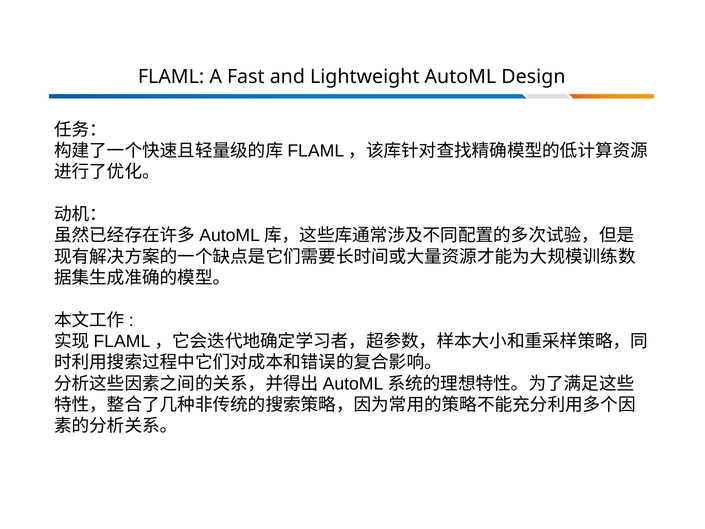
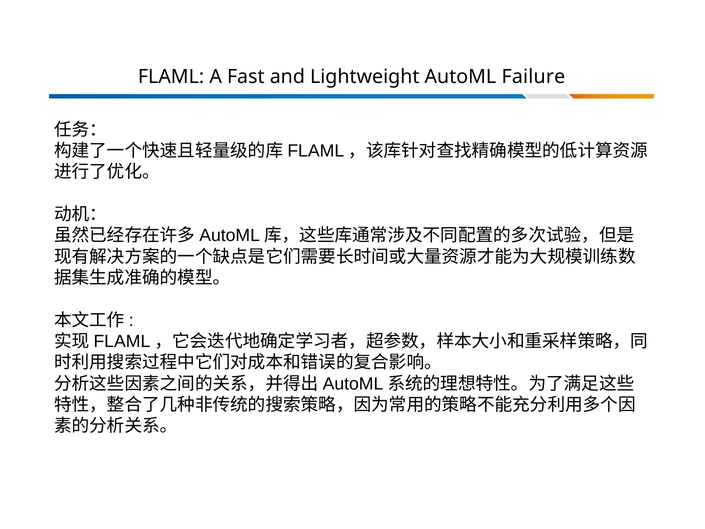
Design: Design -> Failure
